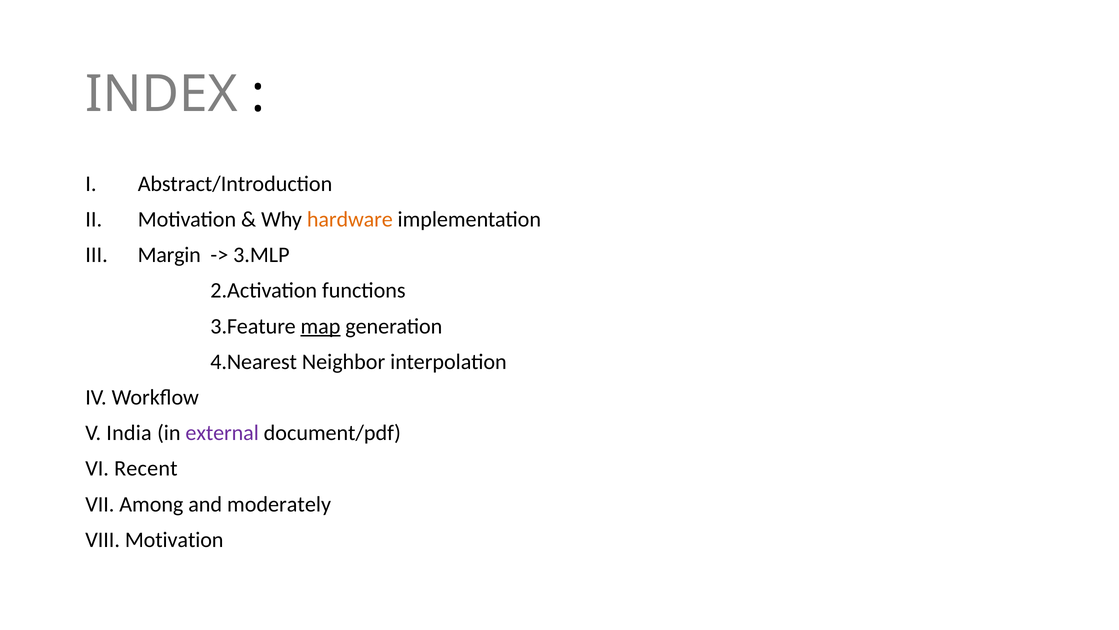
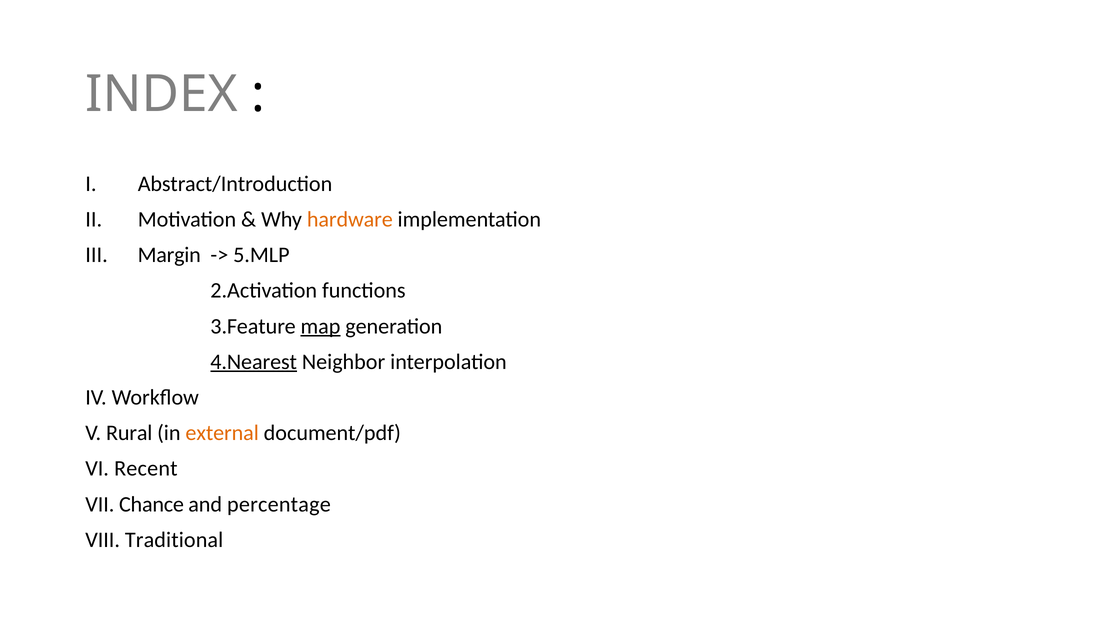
3.MLP: 3.MLP -> 5.MLP
4.Nearest underline: none -> present
India: India -> Rural
external colour: purple -> orange
Among: Among -> Chance
moderately: moderately -> percentage
VIII Motivation: Motivation -> Traditional
